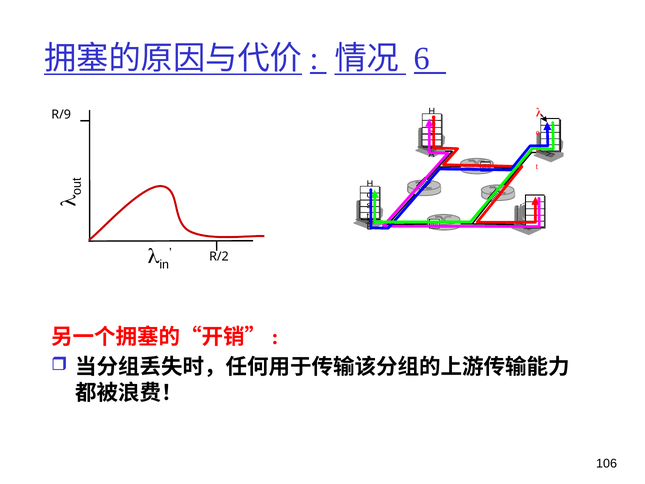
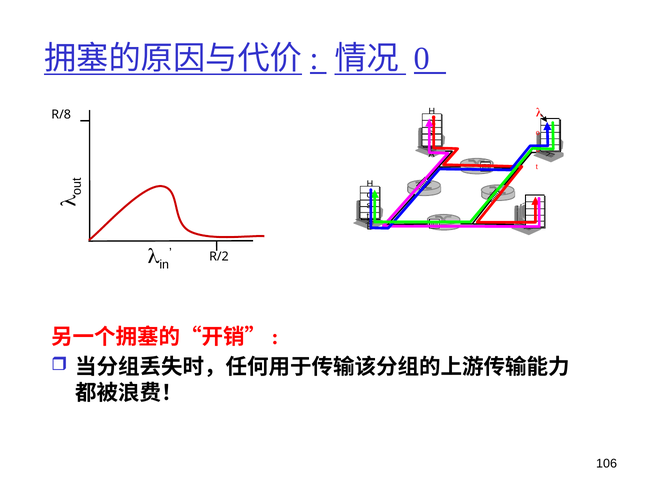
6: 6 -> 0
R/9: R/9 -> R/8
